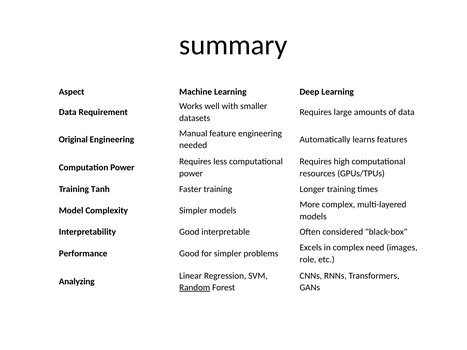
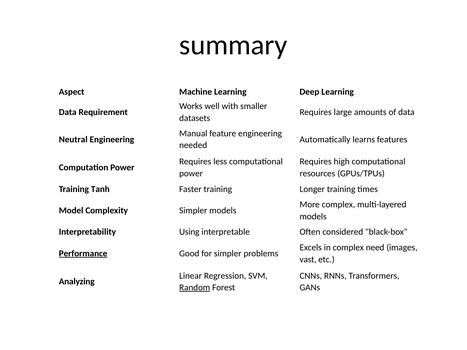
Original: Original -> Neutral
Interpretability Good: Good -> Using
Performance underline: none -> present
role: role -> vast
